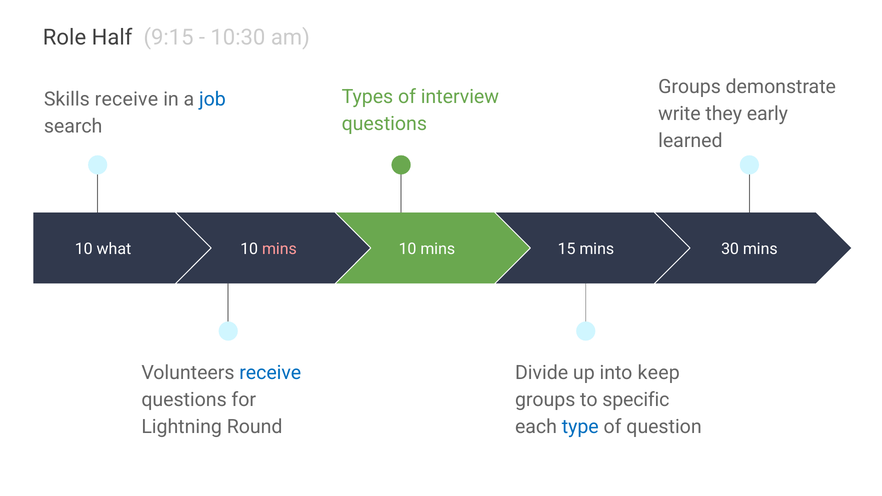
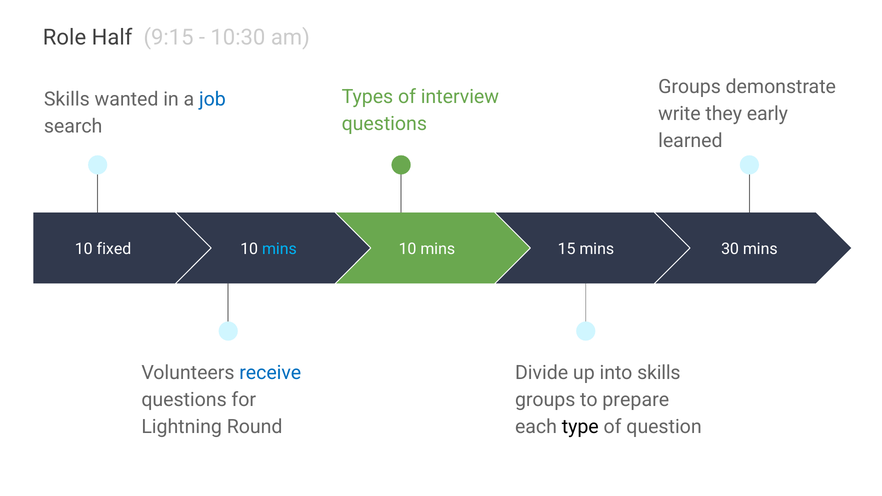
Skills receive: receive -> wanted
what: what -> fixed
mins at (279, 249) colour: pink -> light blue
into keep: keep -> skills
specific: specific -> prepare
type colour: blue -> black
